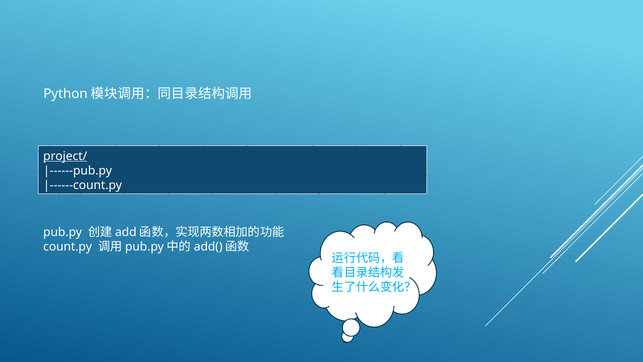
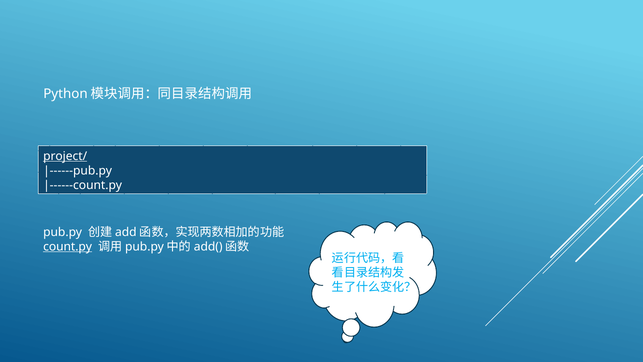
count.py underline: none -> present
